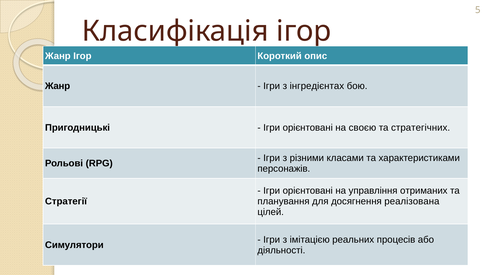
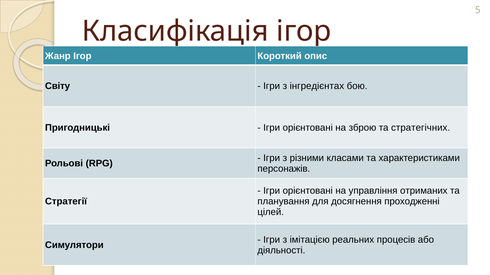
Жанр at (58, 86): Жанр -> Світу
своєю: своєю -> зброю
реалізована: реалізована -> проходженні
